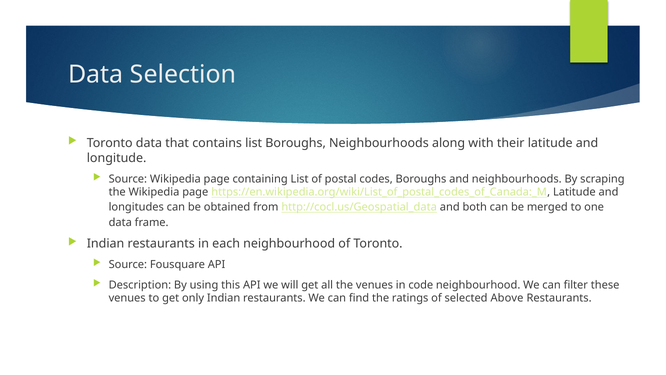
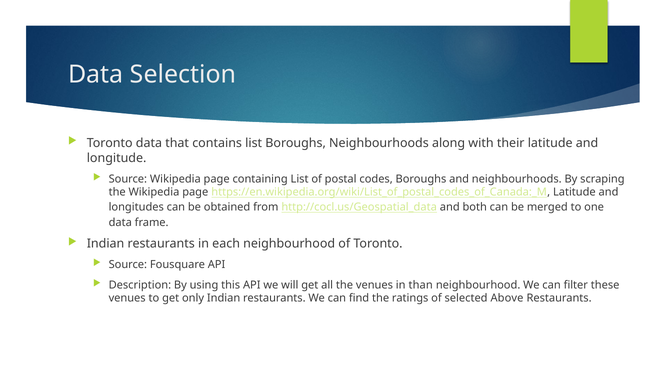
code: code -> than
